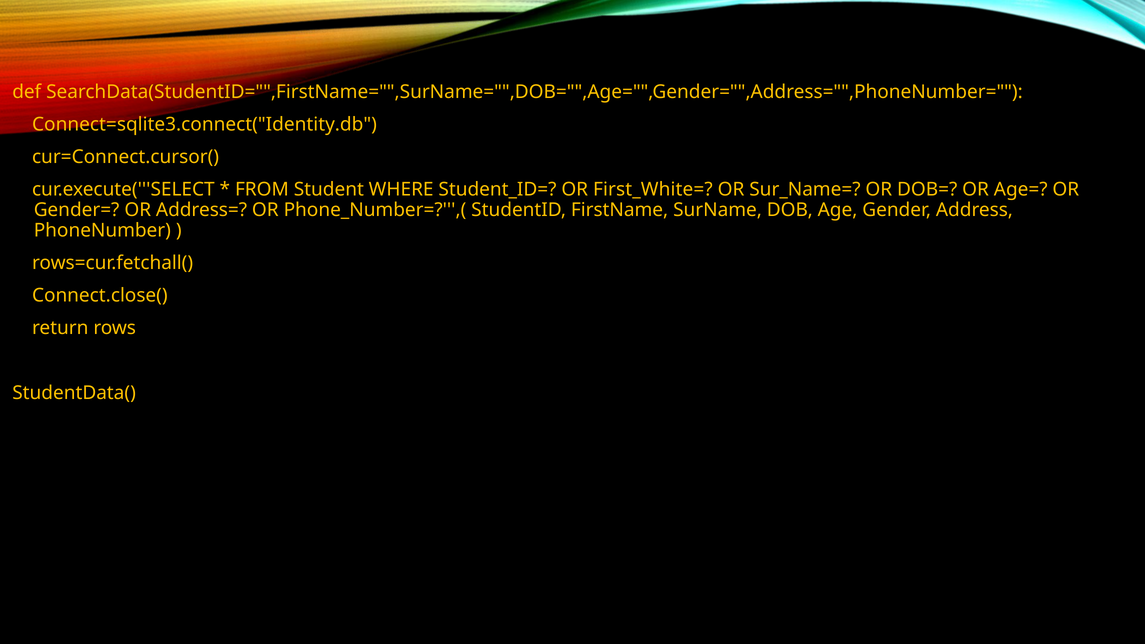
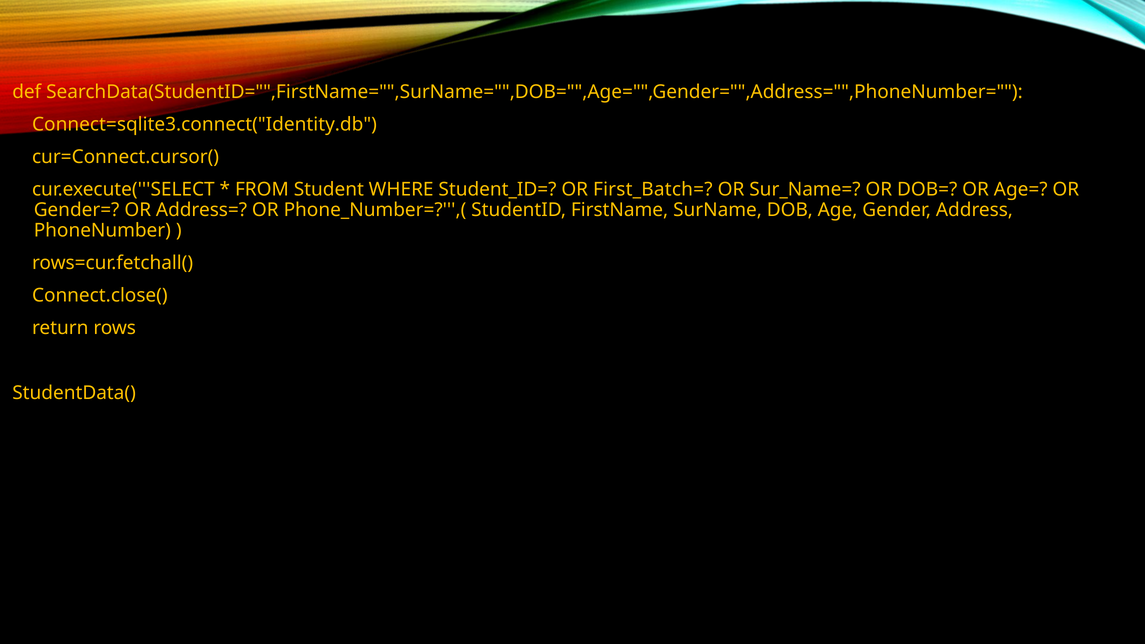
First_White=: First_White= -> First_Batch=
